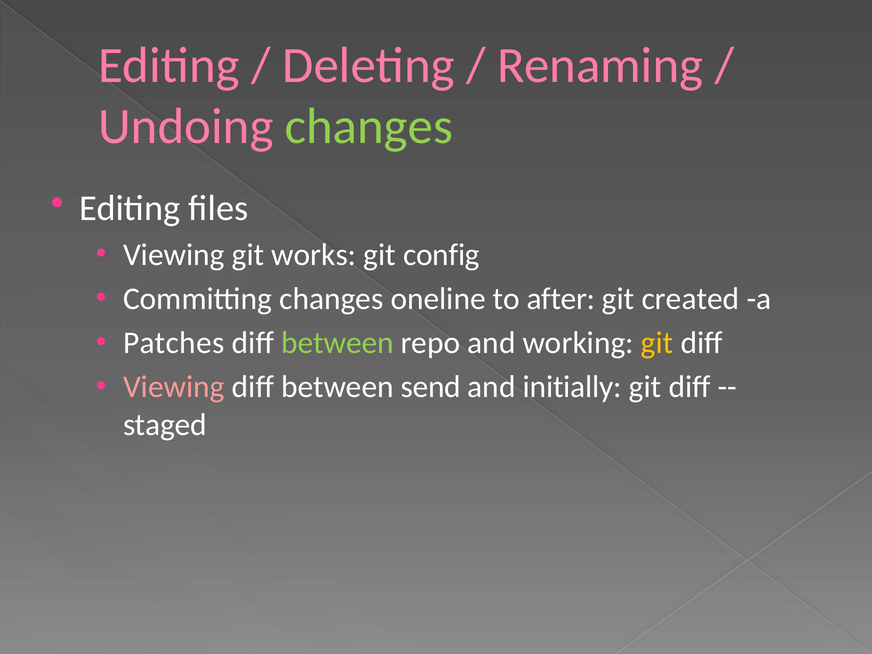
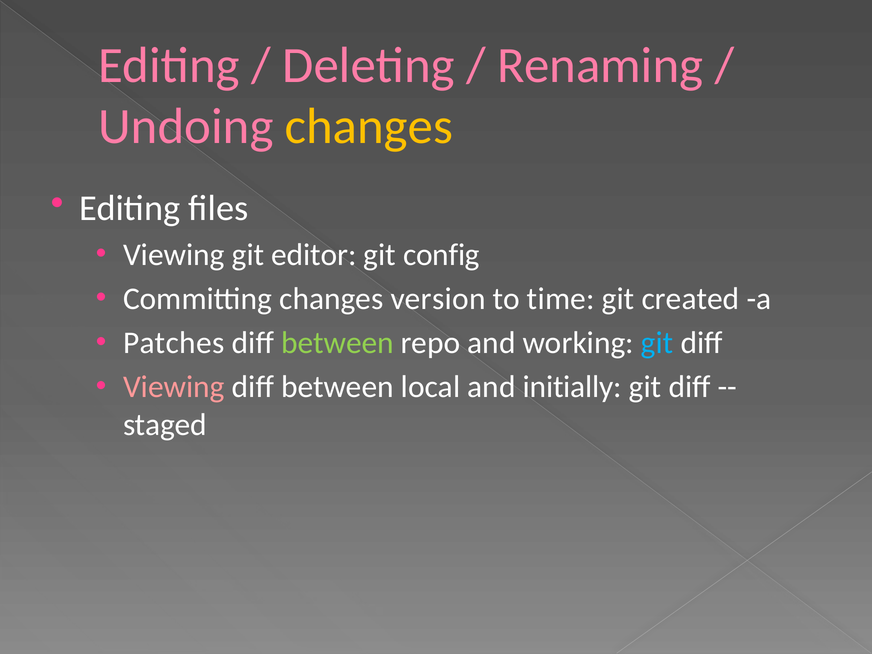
changes at (369, 126) colour: light green -> yellow
works: works -> editor
oneline: oneline -> version
after: after -> time
git at (657, 343) colour: yellow -> light blue
send: send -> local
